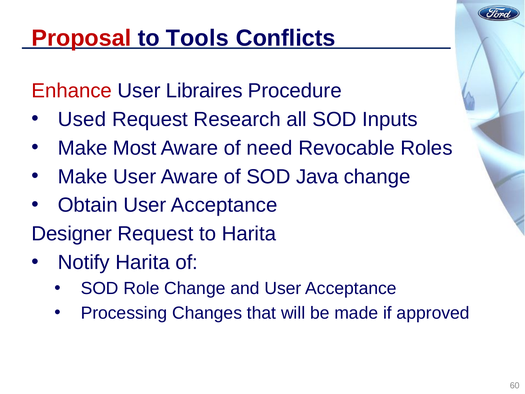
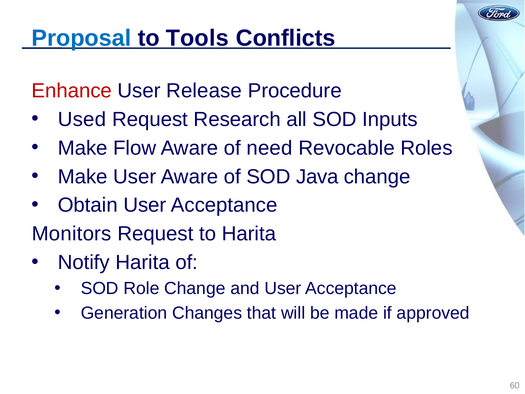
Proposal colour: red -> blue
Libraires: Libraires -> Release
Most: Most -> Flow
Designer: Designer -> Monitors
Processing: Processing -> Generation
